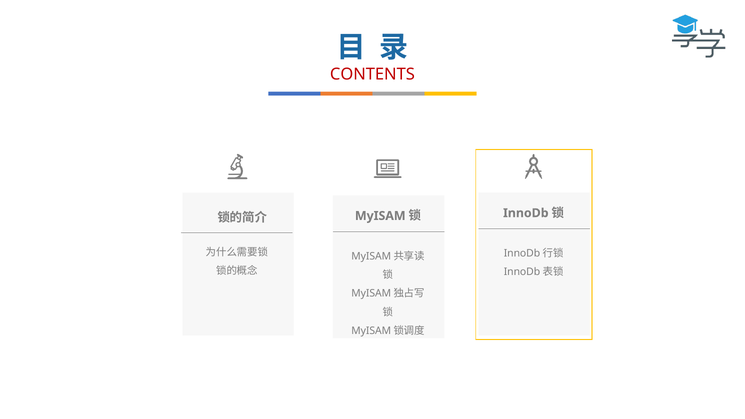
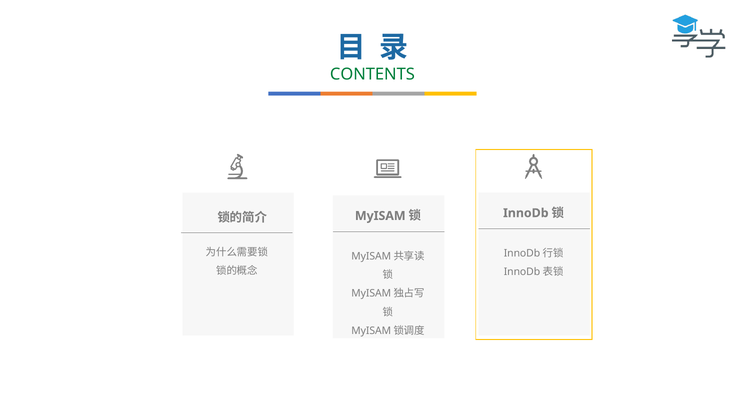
CONTENTS colour: red -> green
